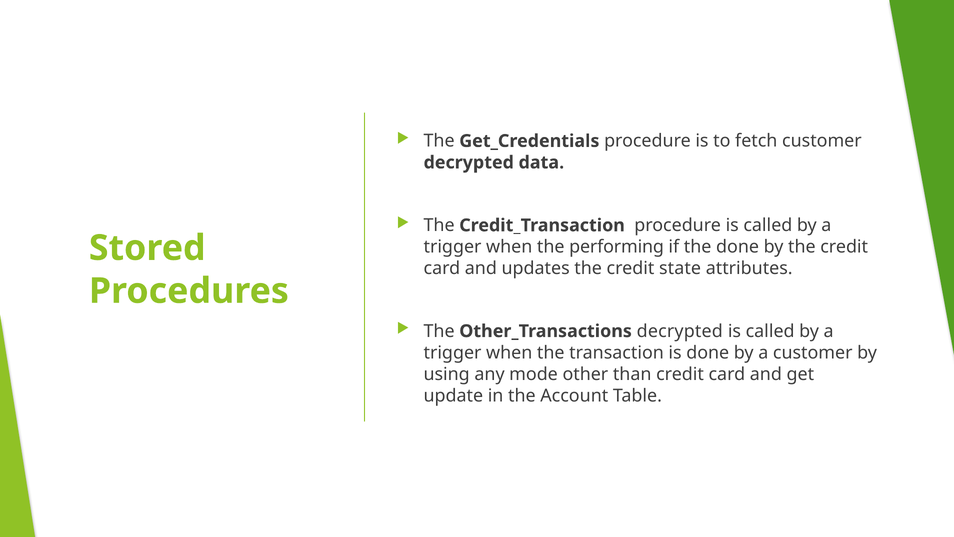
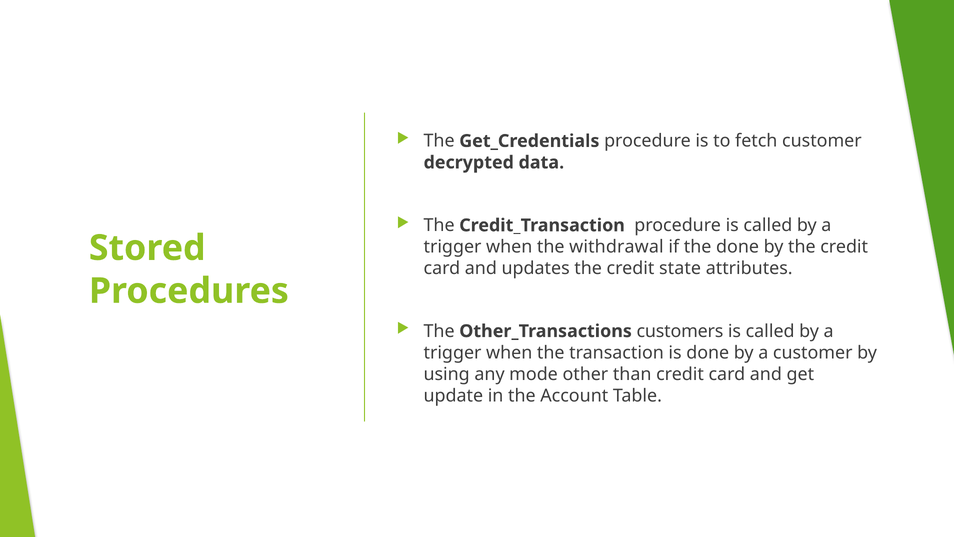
performing: performing -> withdrawal
Other_Transactions decrypted: decrypted -> customers
